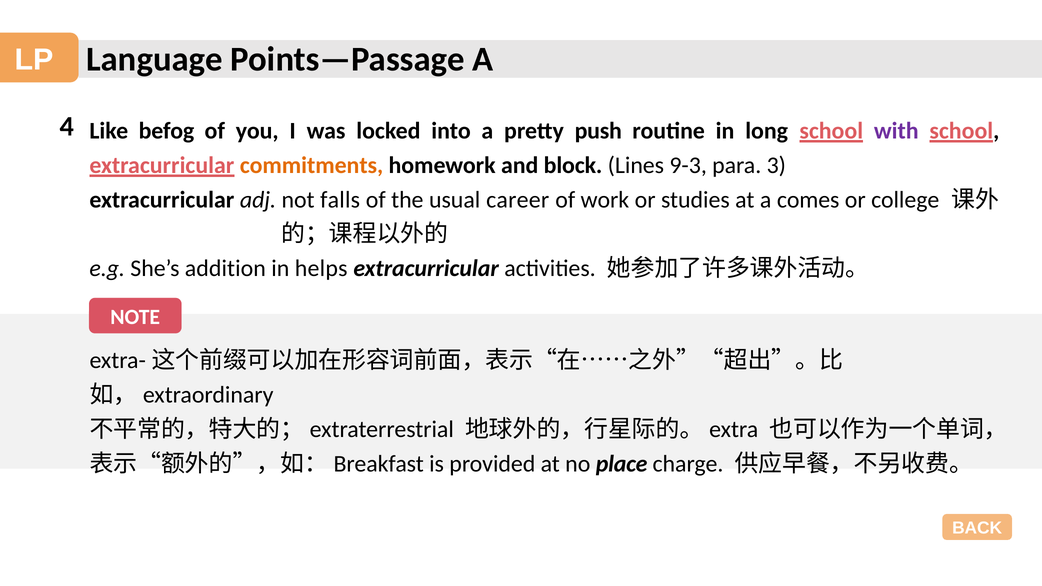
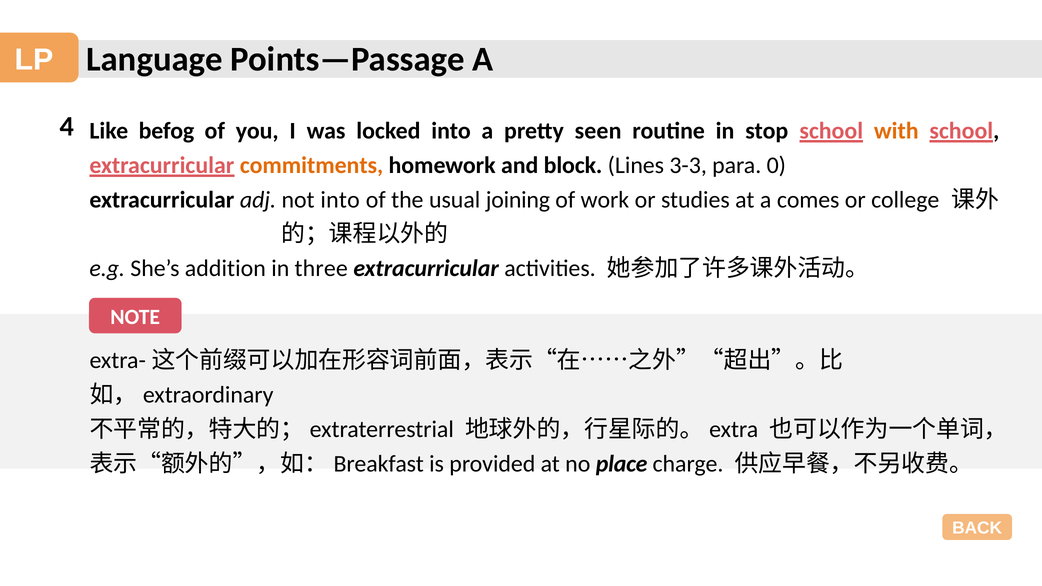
push: push -> seen
long: long -> stop
with colour: purple -> orange
9-3: 9-3 -> 3-3
3: 3 -> 0
not falls: falls -> into
career: career -> joining
helps: helps -> three
